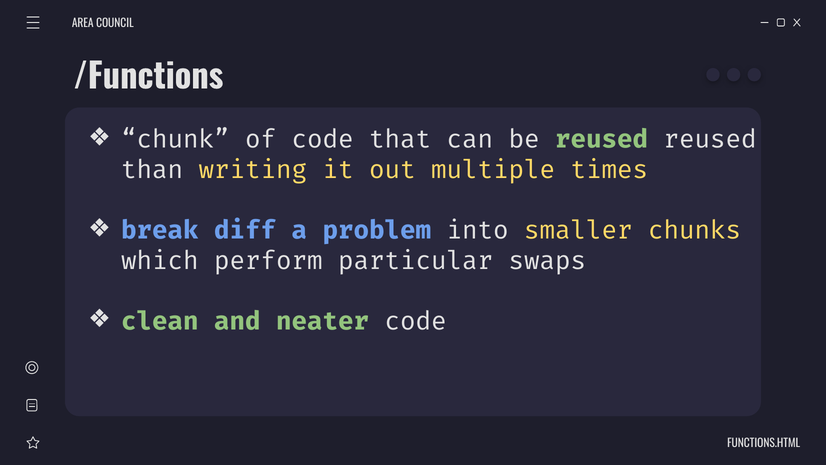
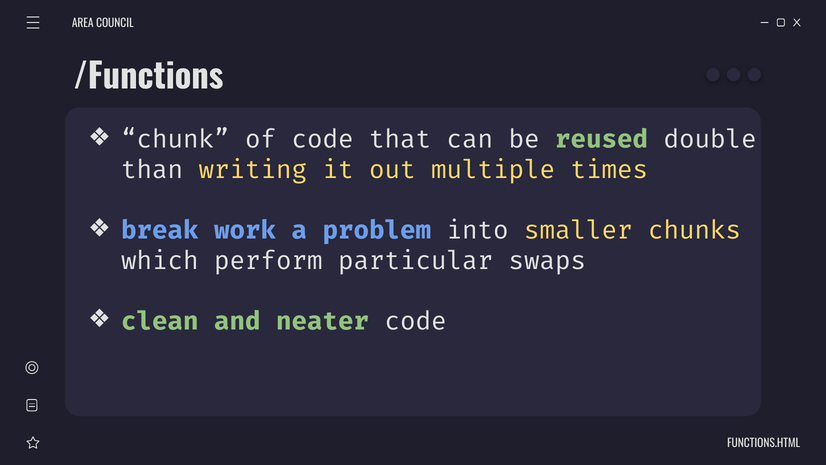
reused reused: reused -> double
diff: diff -> work
